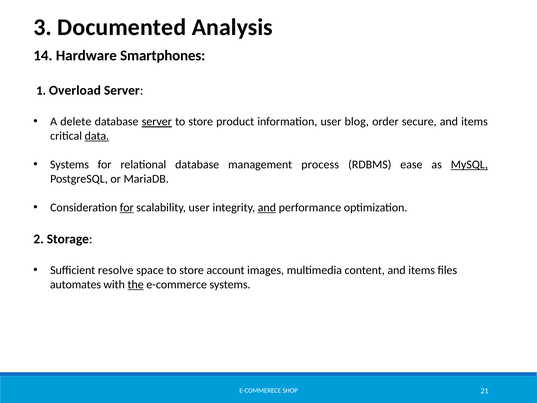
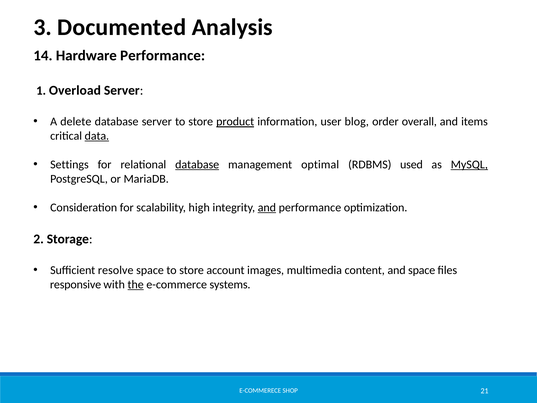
Hardware Smartphones: Smartphones -> Performance
server at (157, 122) underline: present -> none
product underline: none -> present
secure: secure -> overall
Systems at (70, 165): Systems -> Settings
database at (197, 165) underline: none -> present
process: process -> optimal
ease: ease -> used
for at (127, 207) underline: present -> none
scalability user: user -> high
content and items: items -> space
automates: automates -> responsive
